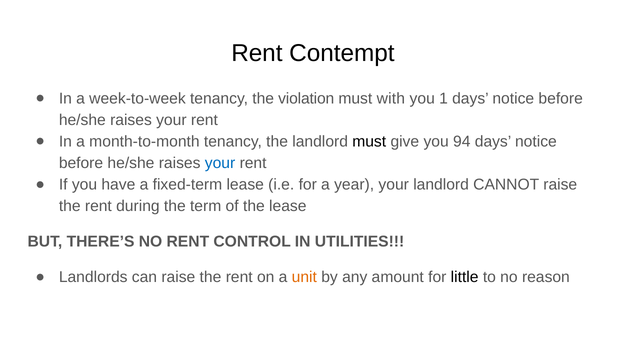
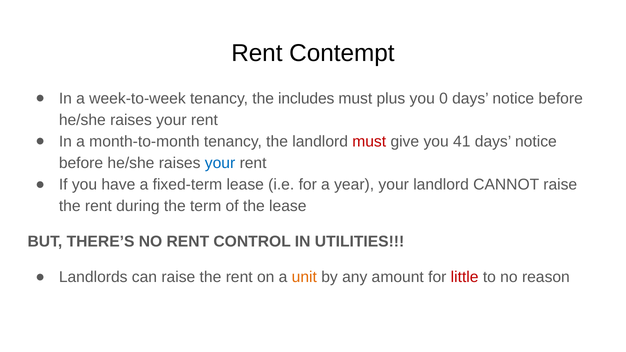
violation: violation -> includes
with: with -> plus
1: 1 -> 0
must at (369, 142) colour: black -> red
94: 94 -> 41
little colour: black -> red
